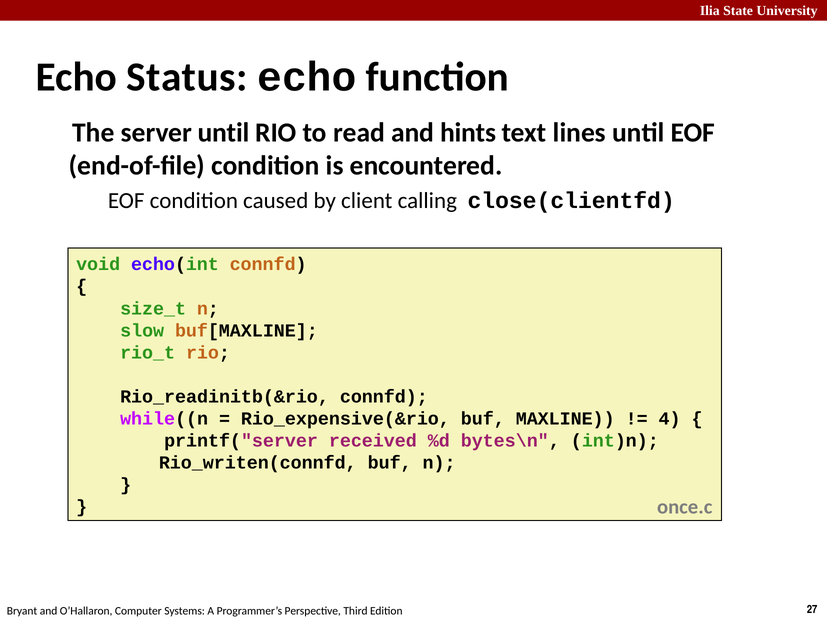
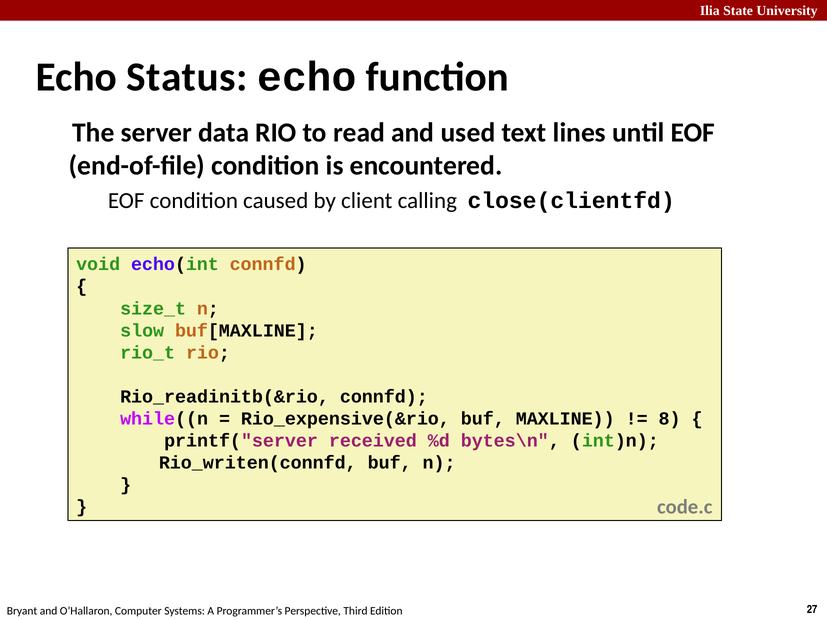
server until: until -> data
hints: hints -> used
4: 4 -> 8
once.c: once.c -> code.c
